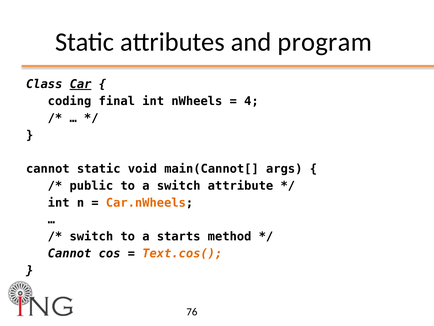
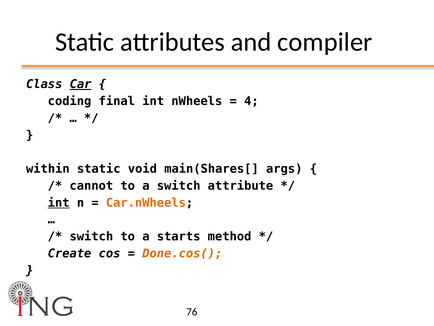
program: program -> compiler
cannot at (48, 169): cannot -> within
main(Cannot[: main(Cannot[ -> main(Shares[
public: public -> cannot
int at (59, 202) underline: none -> present
Cannot at (70, 253): Cannot -> Create
Text.cos(: Text.cos( -> Done.cos(
